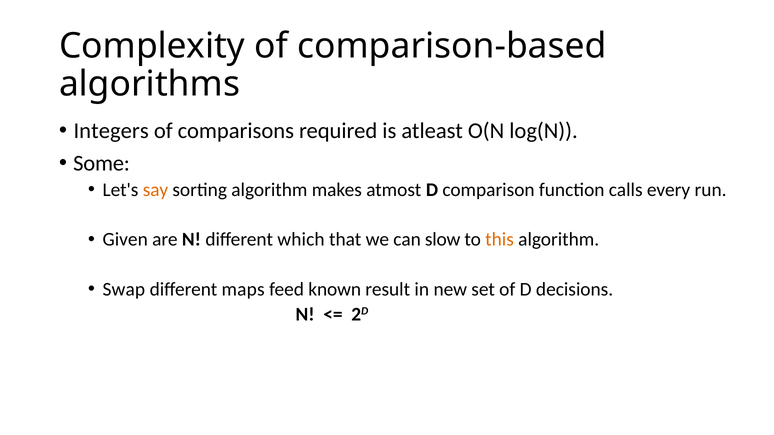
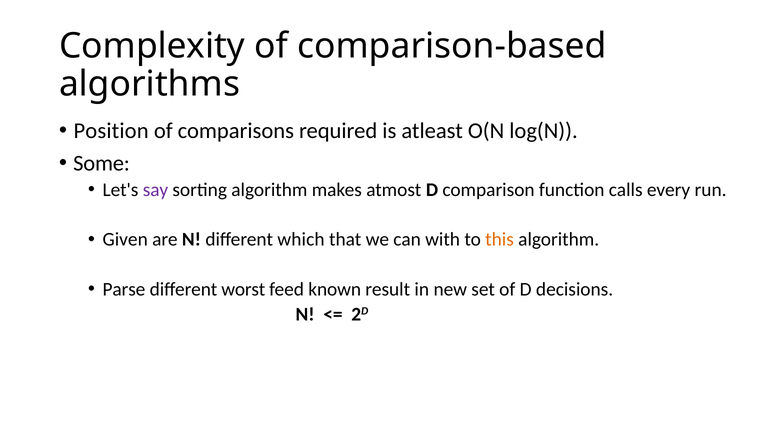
Integers: Integers -> Position
say colour: orange -> purple
slow: slow -> with
Swap: Swap -> Parse
maps: maps -> worst
